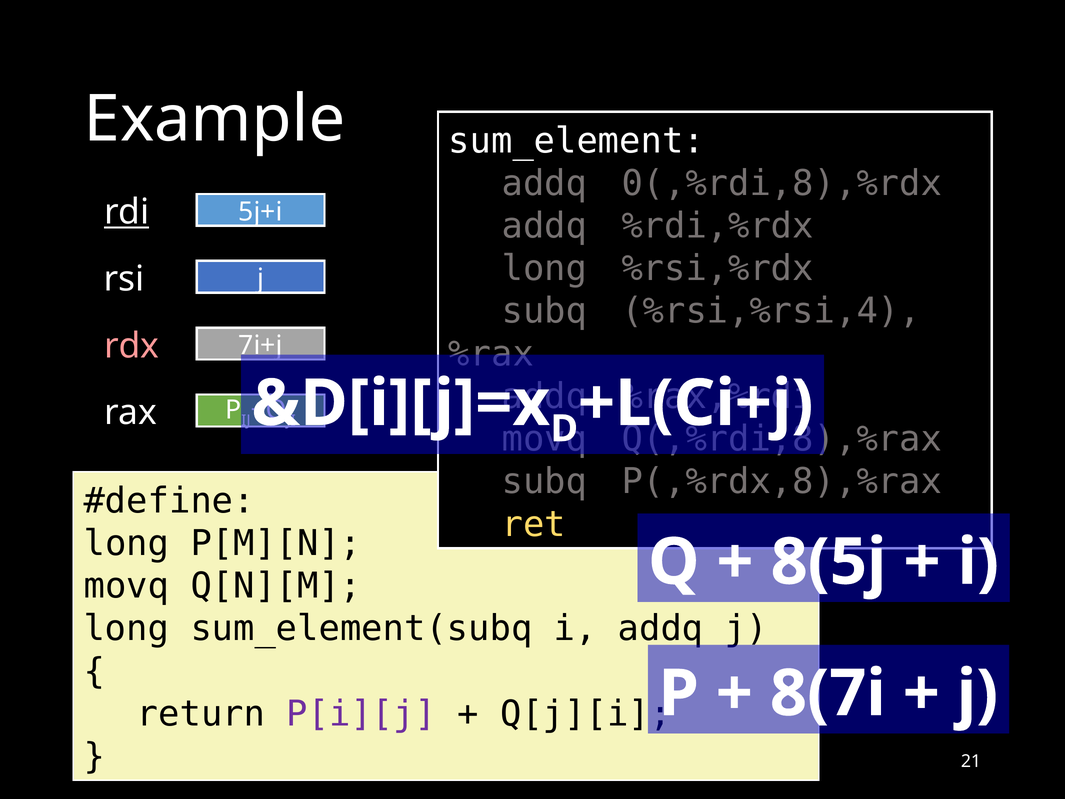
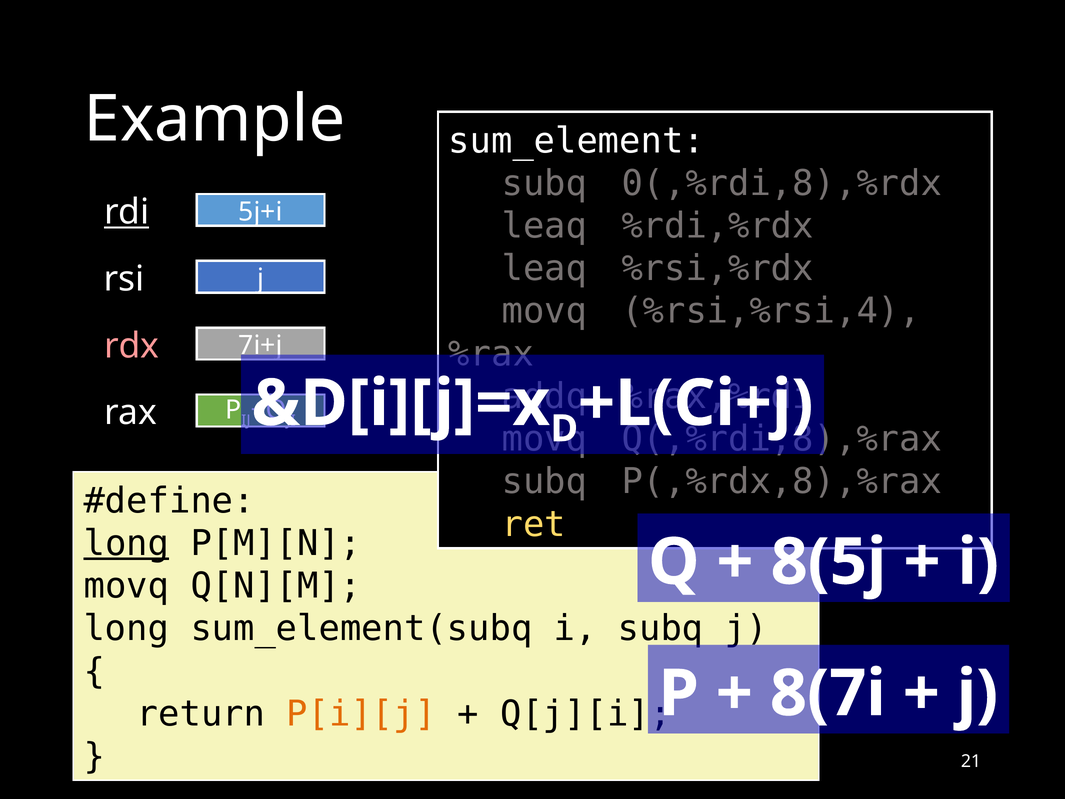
addq at (544, 183): addq -> subq
addq at (544, 226): addq -> leaq
long at (544, 269): long -> leaq
subq at (544, 311): subq -> movq
long at (126, 543) underline: none -> present
i addq: addq -> subq
P[i][j colour: purple -> orange
